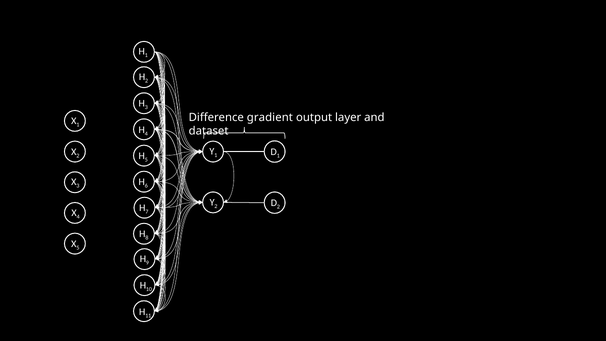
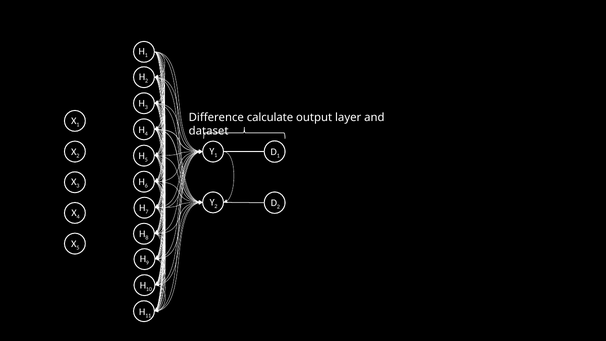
gradient: gradient -> calculate
